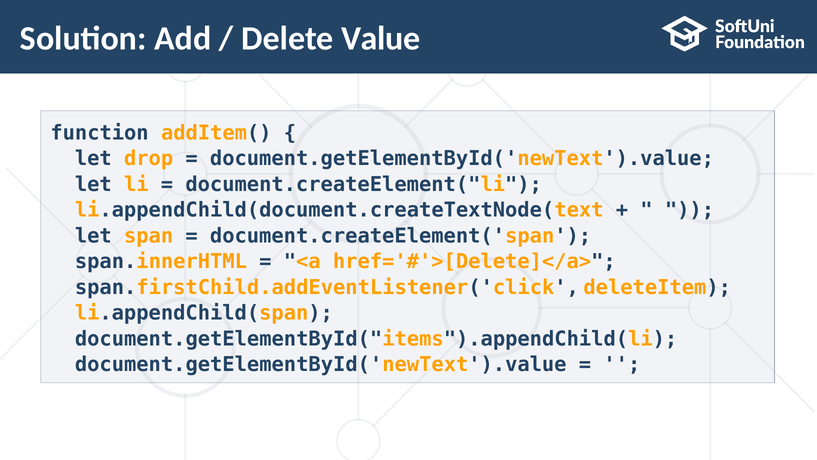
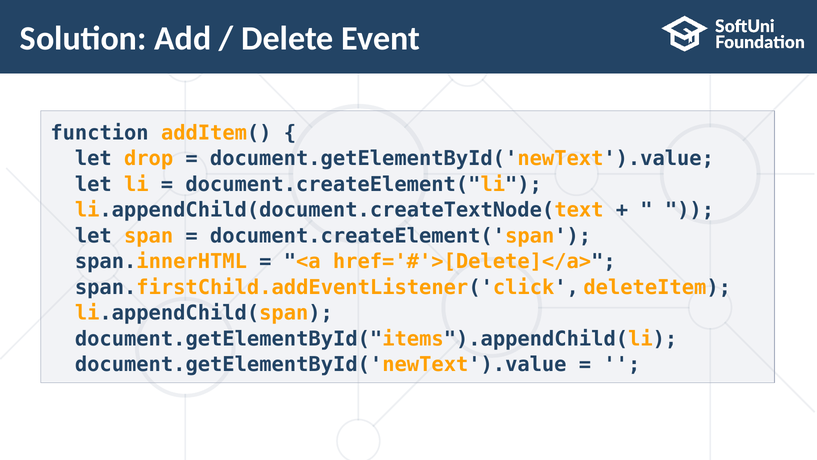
Value: Value -> Event
